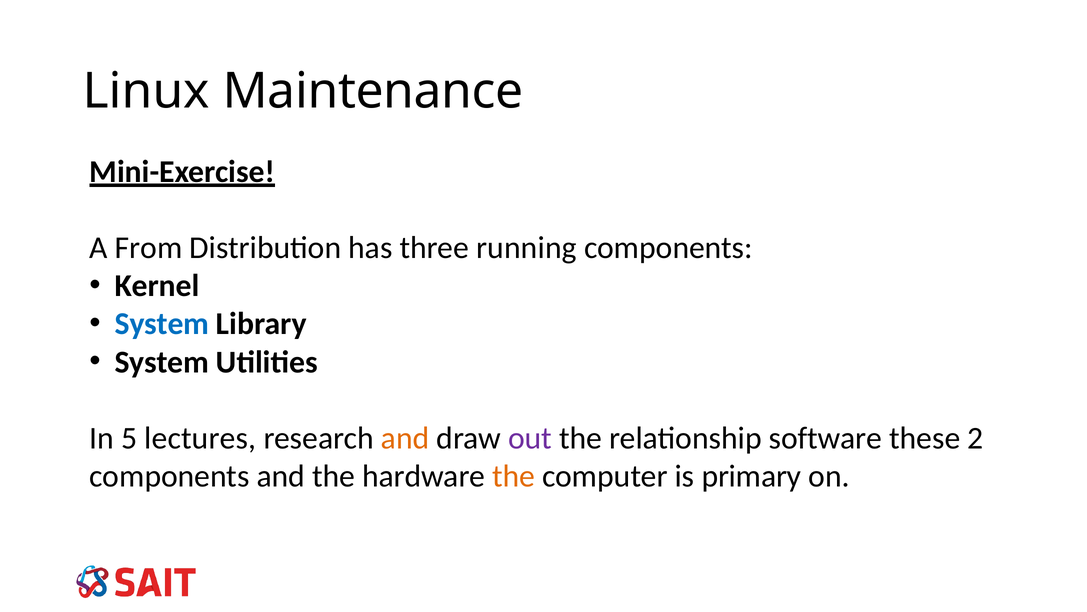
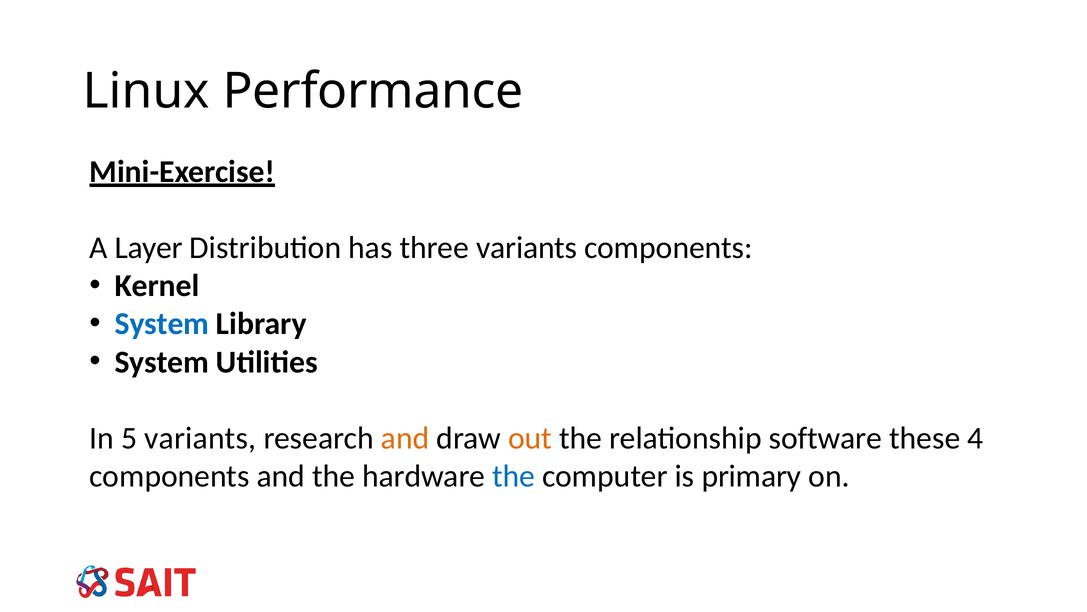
Maintenance: Maintenance -> Performance
From: From -> Layer
three running: running -> variants
5 lectures: lectures -> variants
out colour: purple -> orange
2: 2 -> 4
the at (514, 476) colour: orange -> blue
